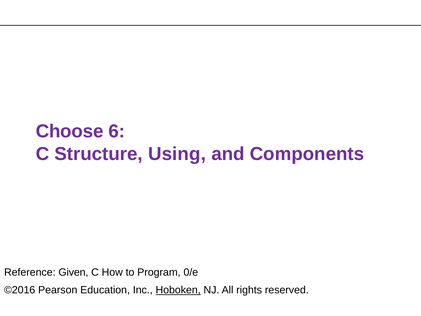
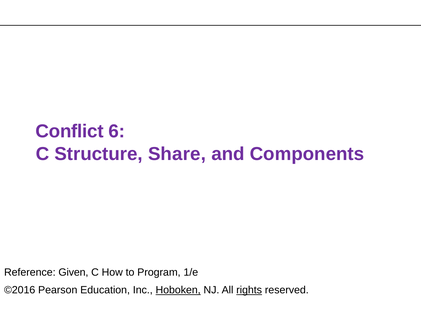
Choose: Choose -> Conflict
Using: Using -> Share
0/e: 0/e -> 1/e
rights underline: none -> present
